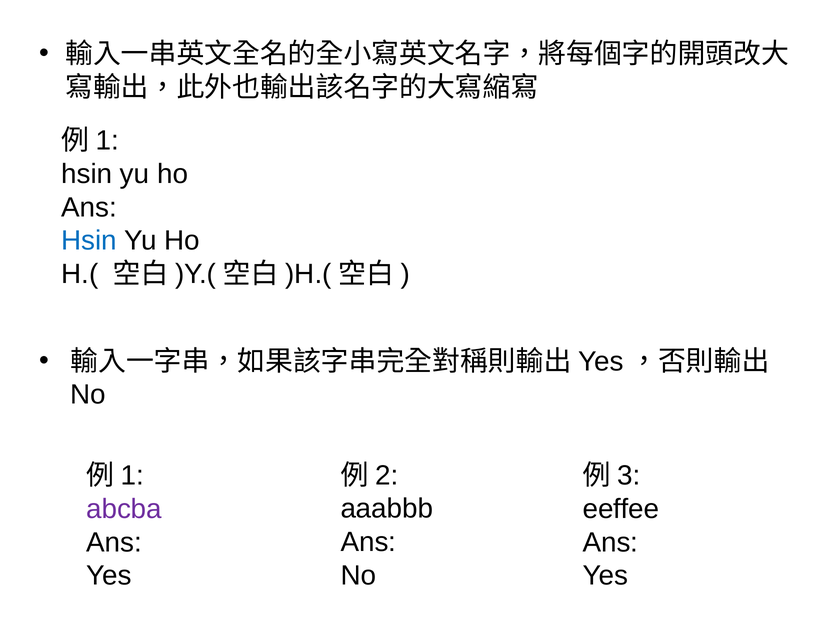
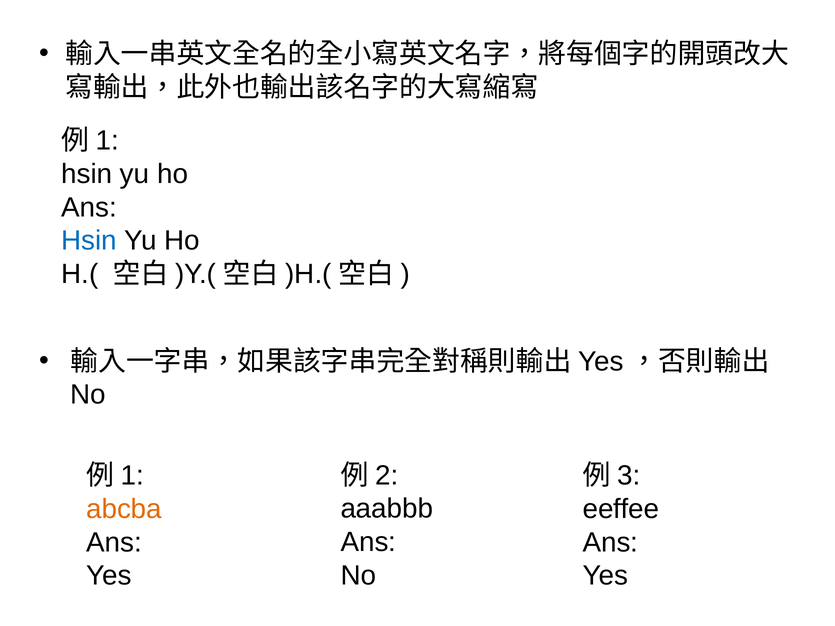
abcba colour: purple -> orange
